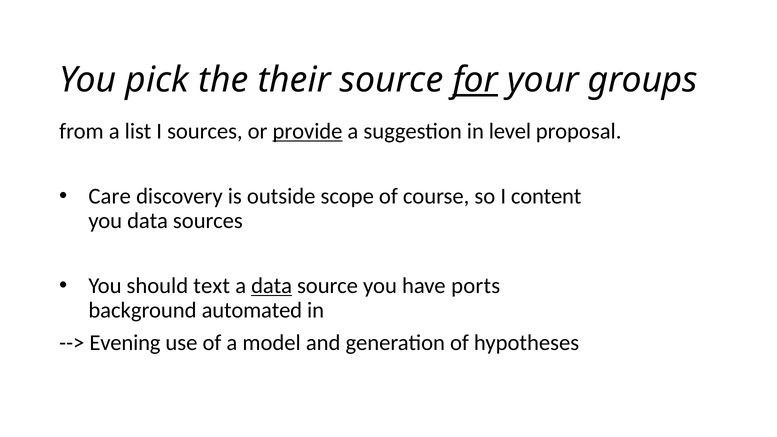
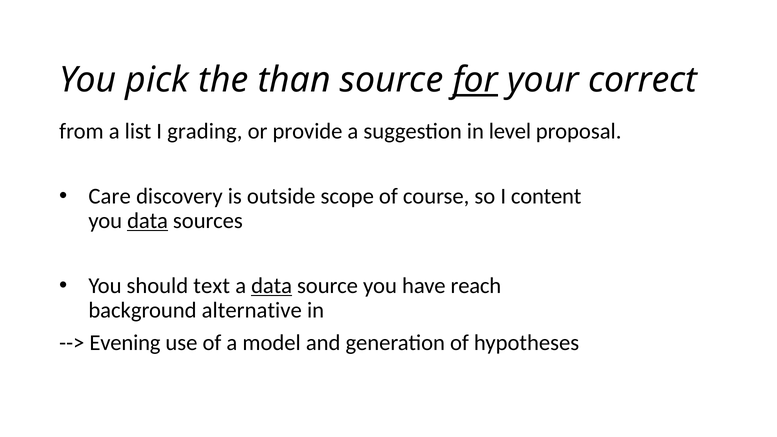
their: their -> than
groups: groups -> correct
I sources: sources -> grading
provide underline: present -> none
data at (148, 221) underline: none -> present
ports: ports -> reach
automated: automated -> alternative
